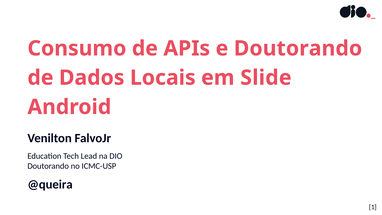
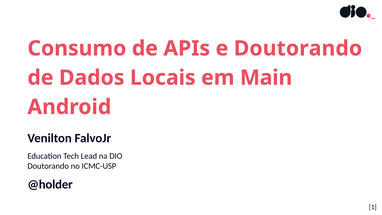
Slide: Slide -> Main
@queira: @queira -> @holder
